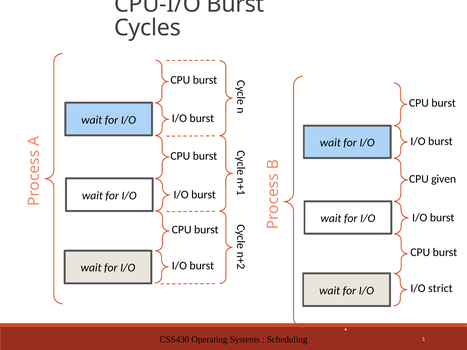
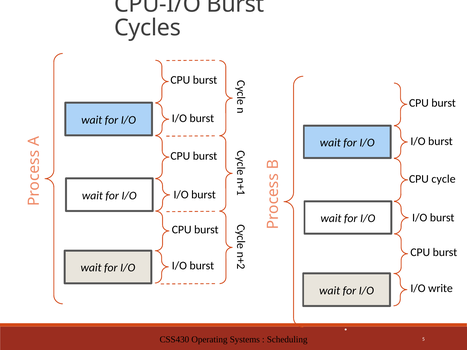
given: given -> cycle
I/O strict: strict -> write
